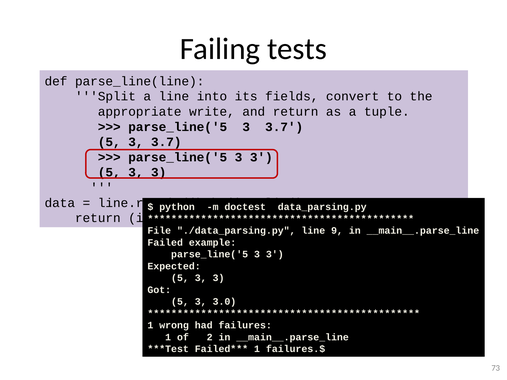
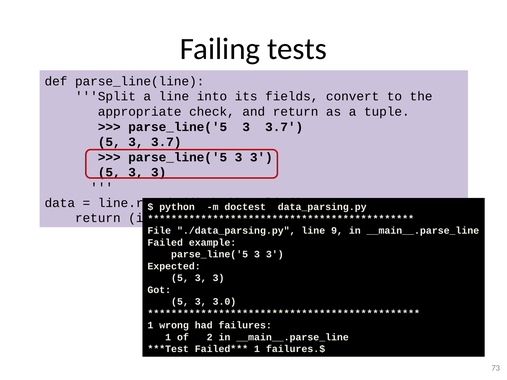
write: write -> check
